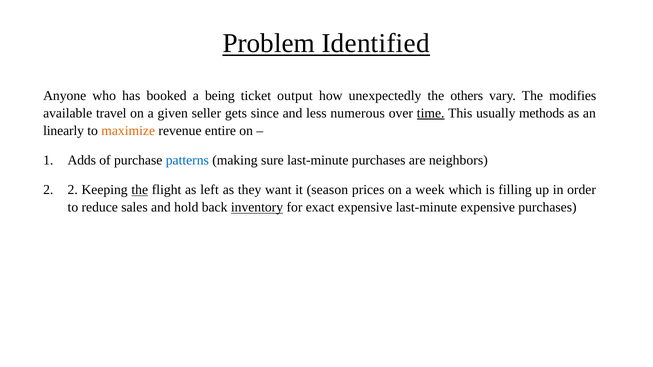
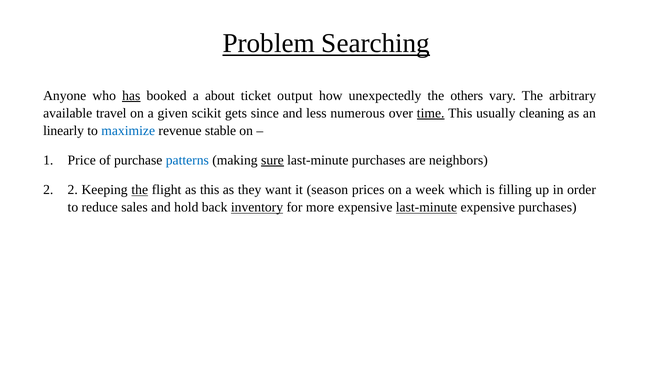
Identified: Identified -> Searching
has underline: none -> present
being: being -> about
modifies: modifies -> arbitrary
seller: seller -> scikit
methods: methods -> cleaning
maximize colour: orange -> blue
entire: entire -> stable
Adds: Adds -> Price
sure underline: none -> present
as left: left -> this
exact: exact -> more
last-minute at (426, 208) underline: none -> present
